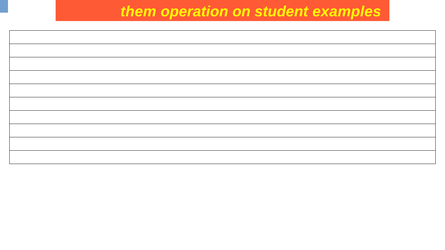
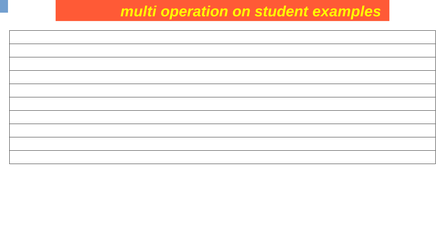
them: them -> multi
